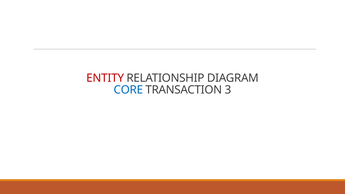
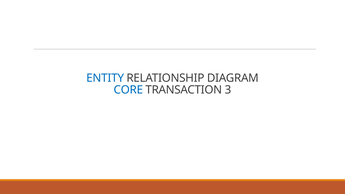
ENTITY colour: red -> blue
